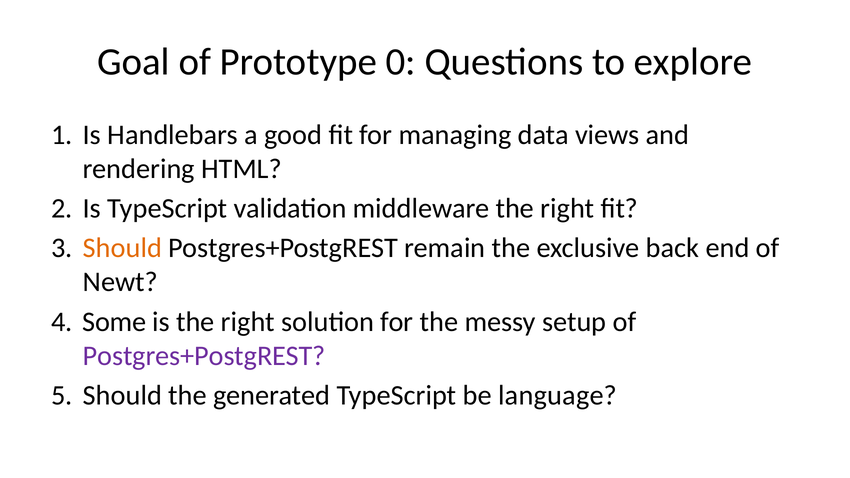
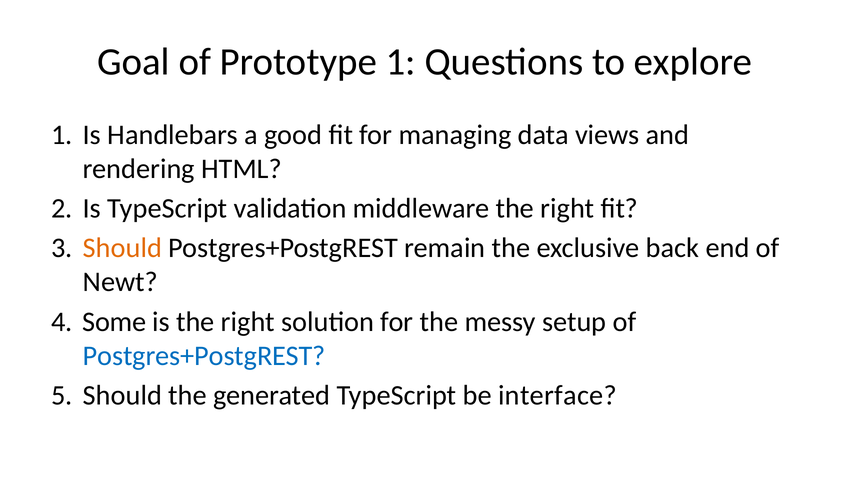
Prototype 0: 0 -> 1
Postgres+PostgREST at (204, 356) colour: purple -> blue
language: language -> interface
